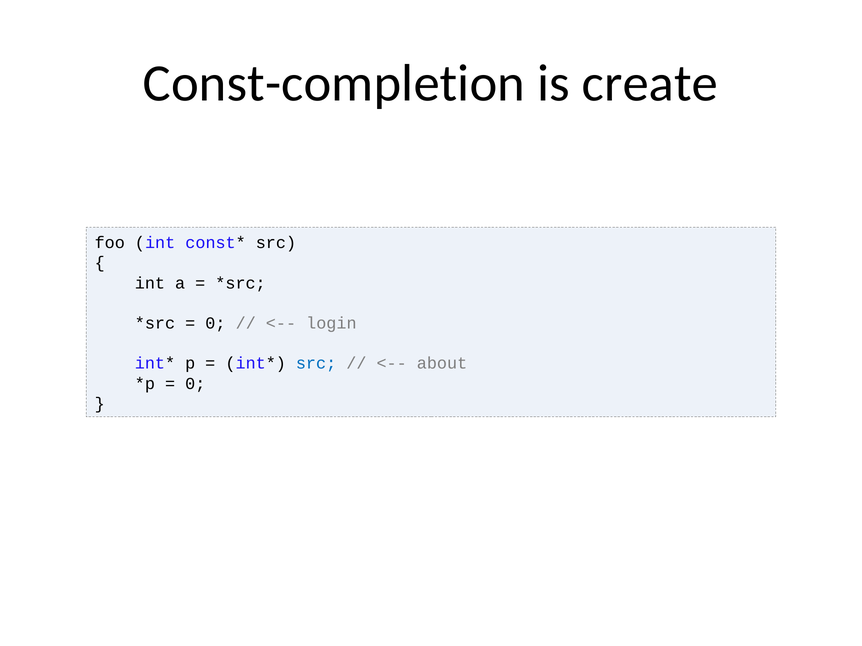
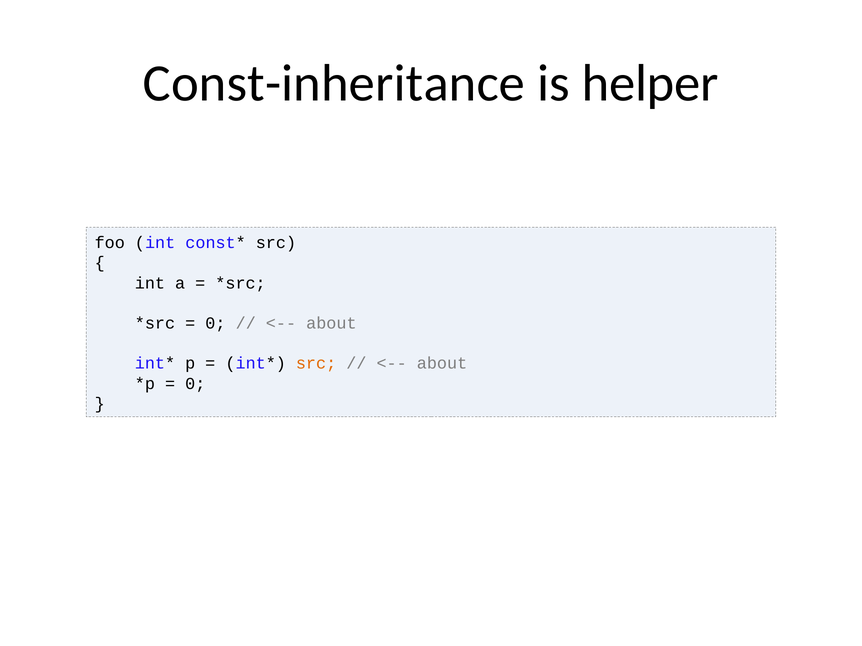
Const-completion: Const-completion -> Const-inheritance
create: create -> helper
login at (331, 323): login -> about
src at (316, 364) colour: blue -> orange
